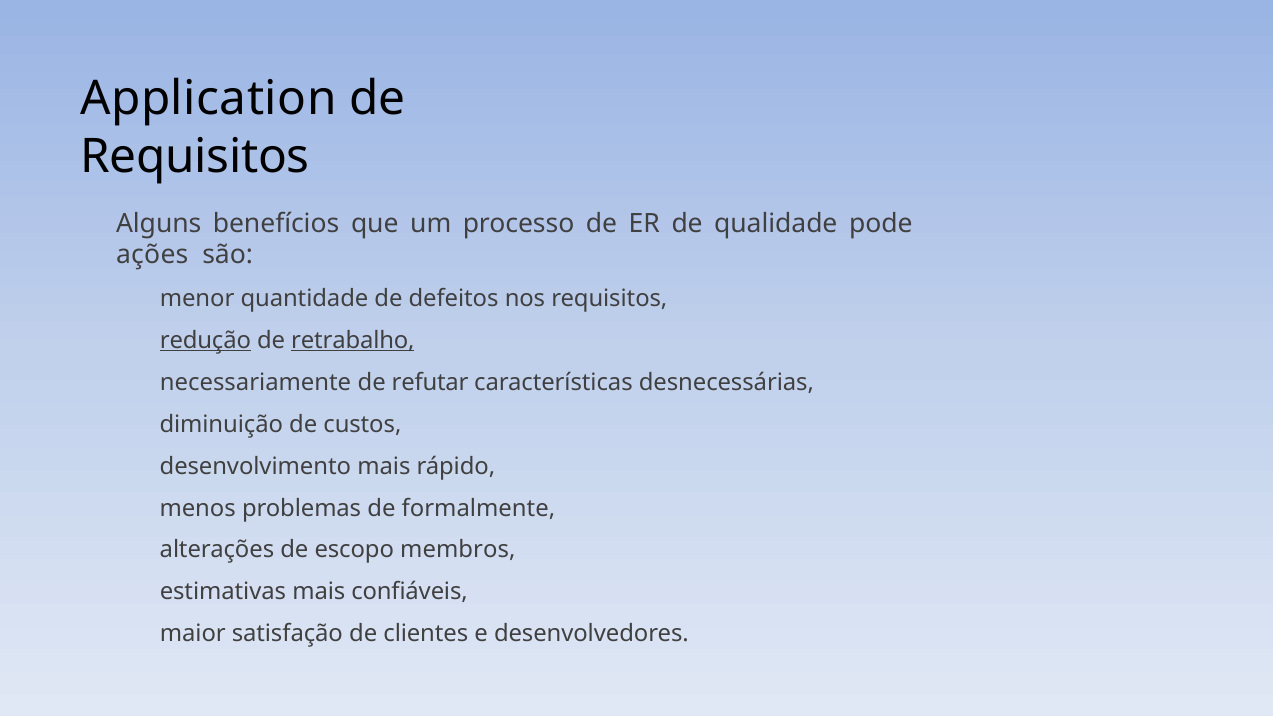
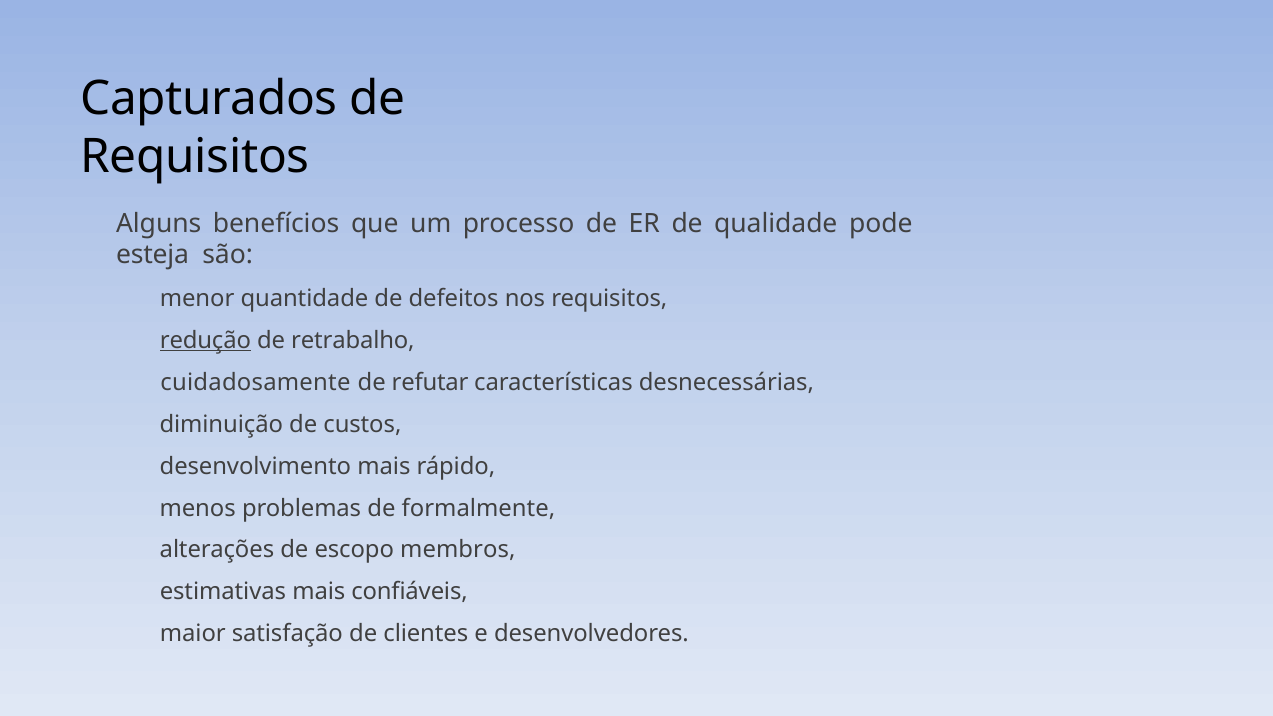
Application: Application -> Capturados
ações: ações -> esteja
retrabalho underline: present -> none
necessariamente: necessariamente -> cuidadosamente
